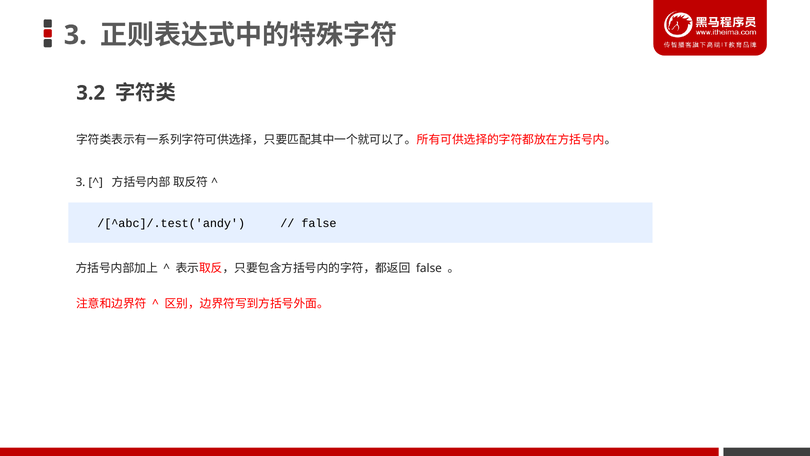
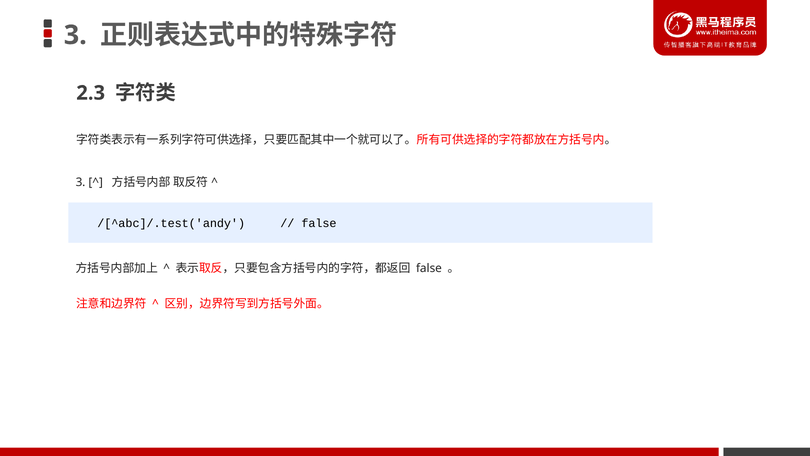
3.2: 3.2 -> 2.3
